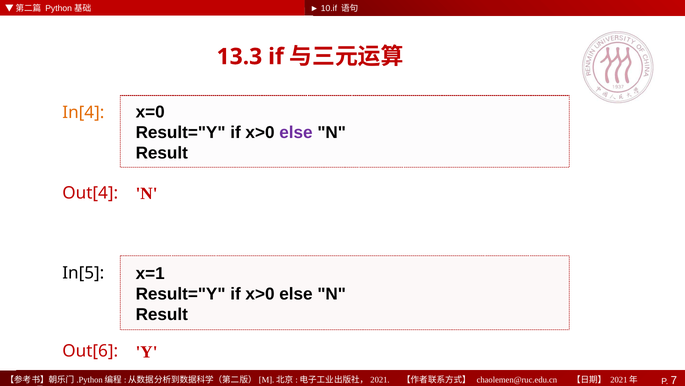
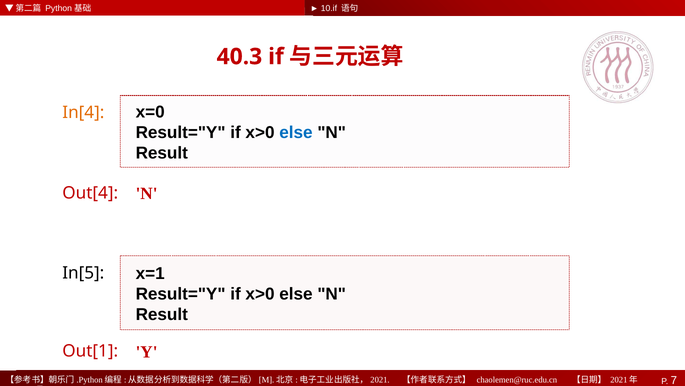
13.3: 13.3 -> 40.3
else at (296, 132) colour: purple -> blue
Out[6: Out[6 -> Out[1
